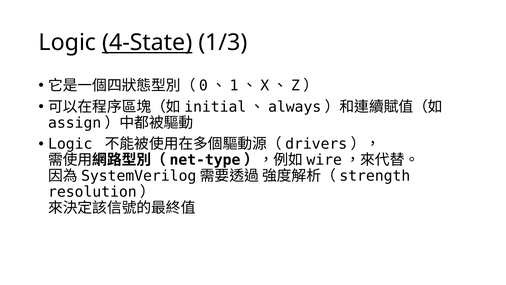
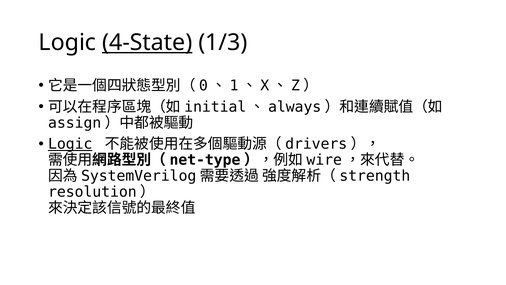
Logic at (70, 144) underline: none -> present
